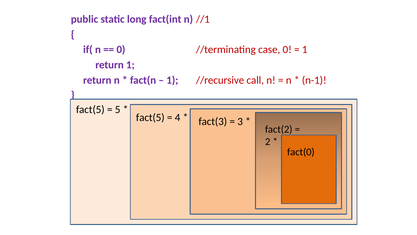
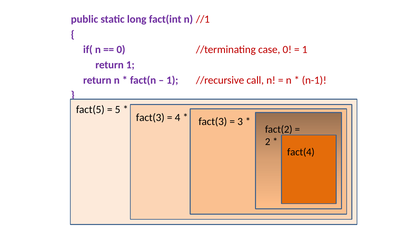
fact(5 at (150, 118): fact(5 -> fact(3
fact(0: fact(0 -> fact(4
